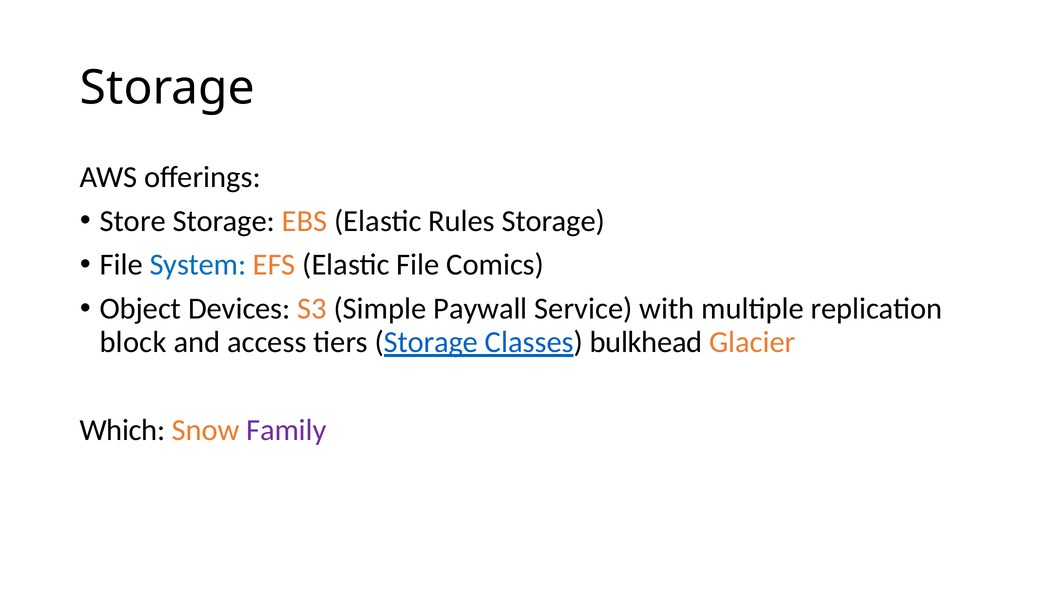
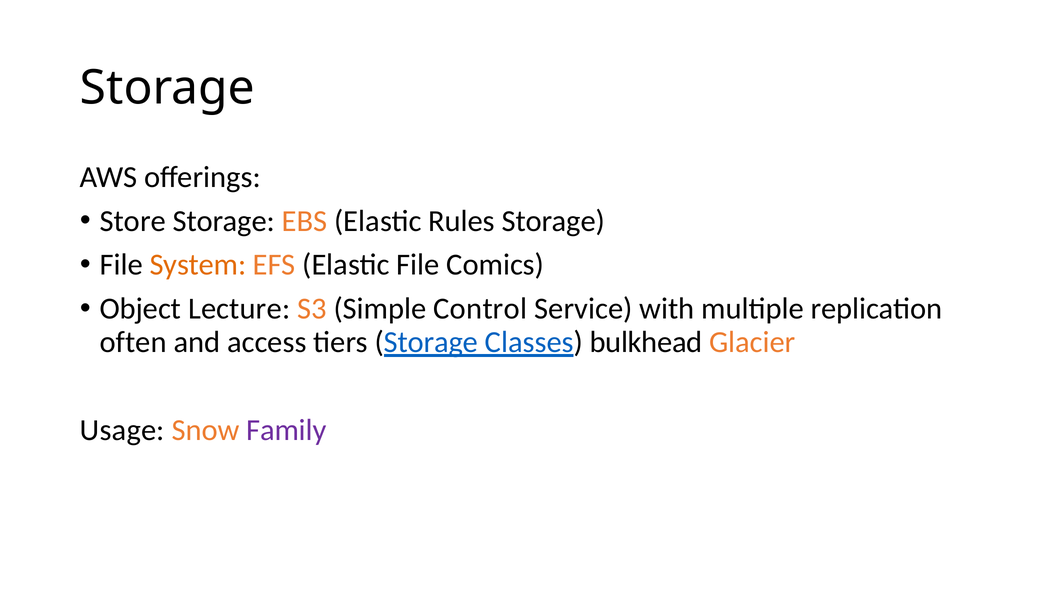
System colour: blue -> orange
Devices: Devices -> Lecture
Paywall: Paywall -> Control
block: block -> often
Which: Which -> Usage
